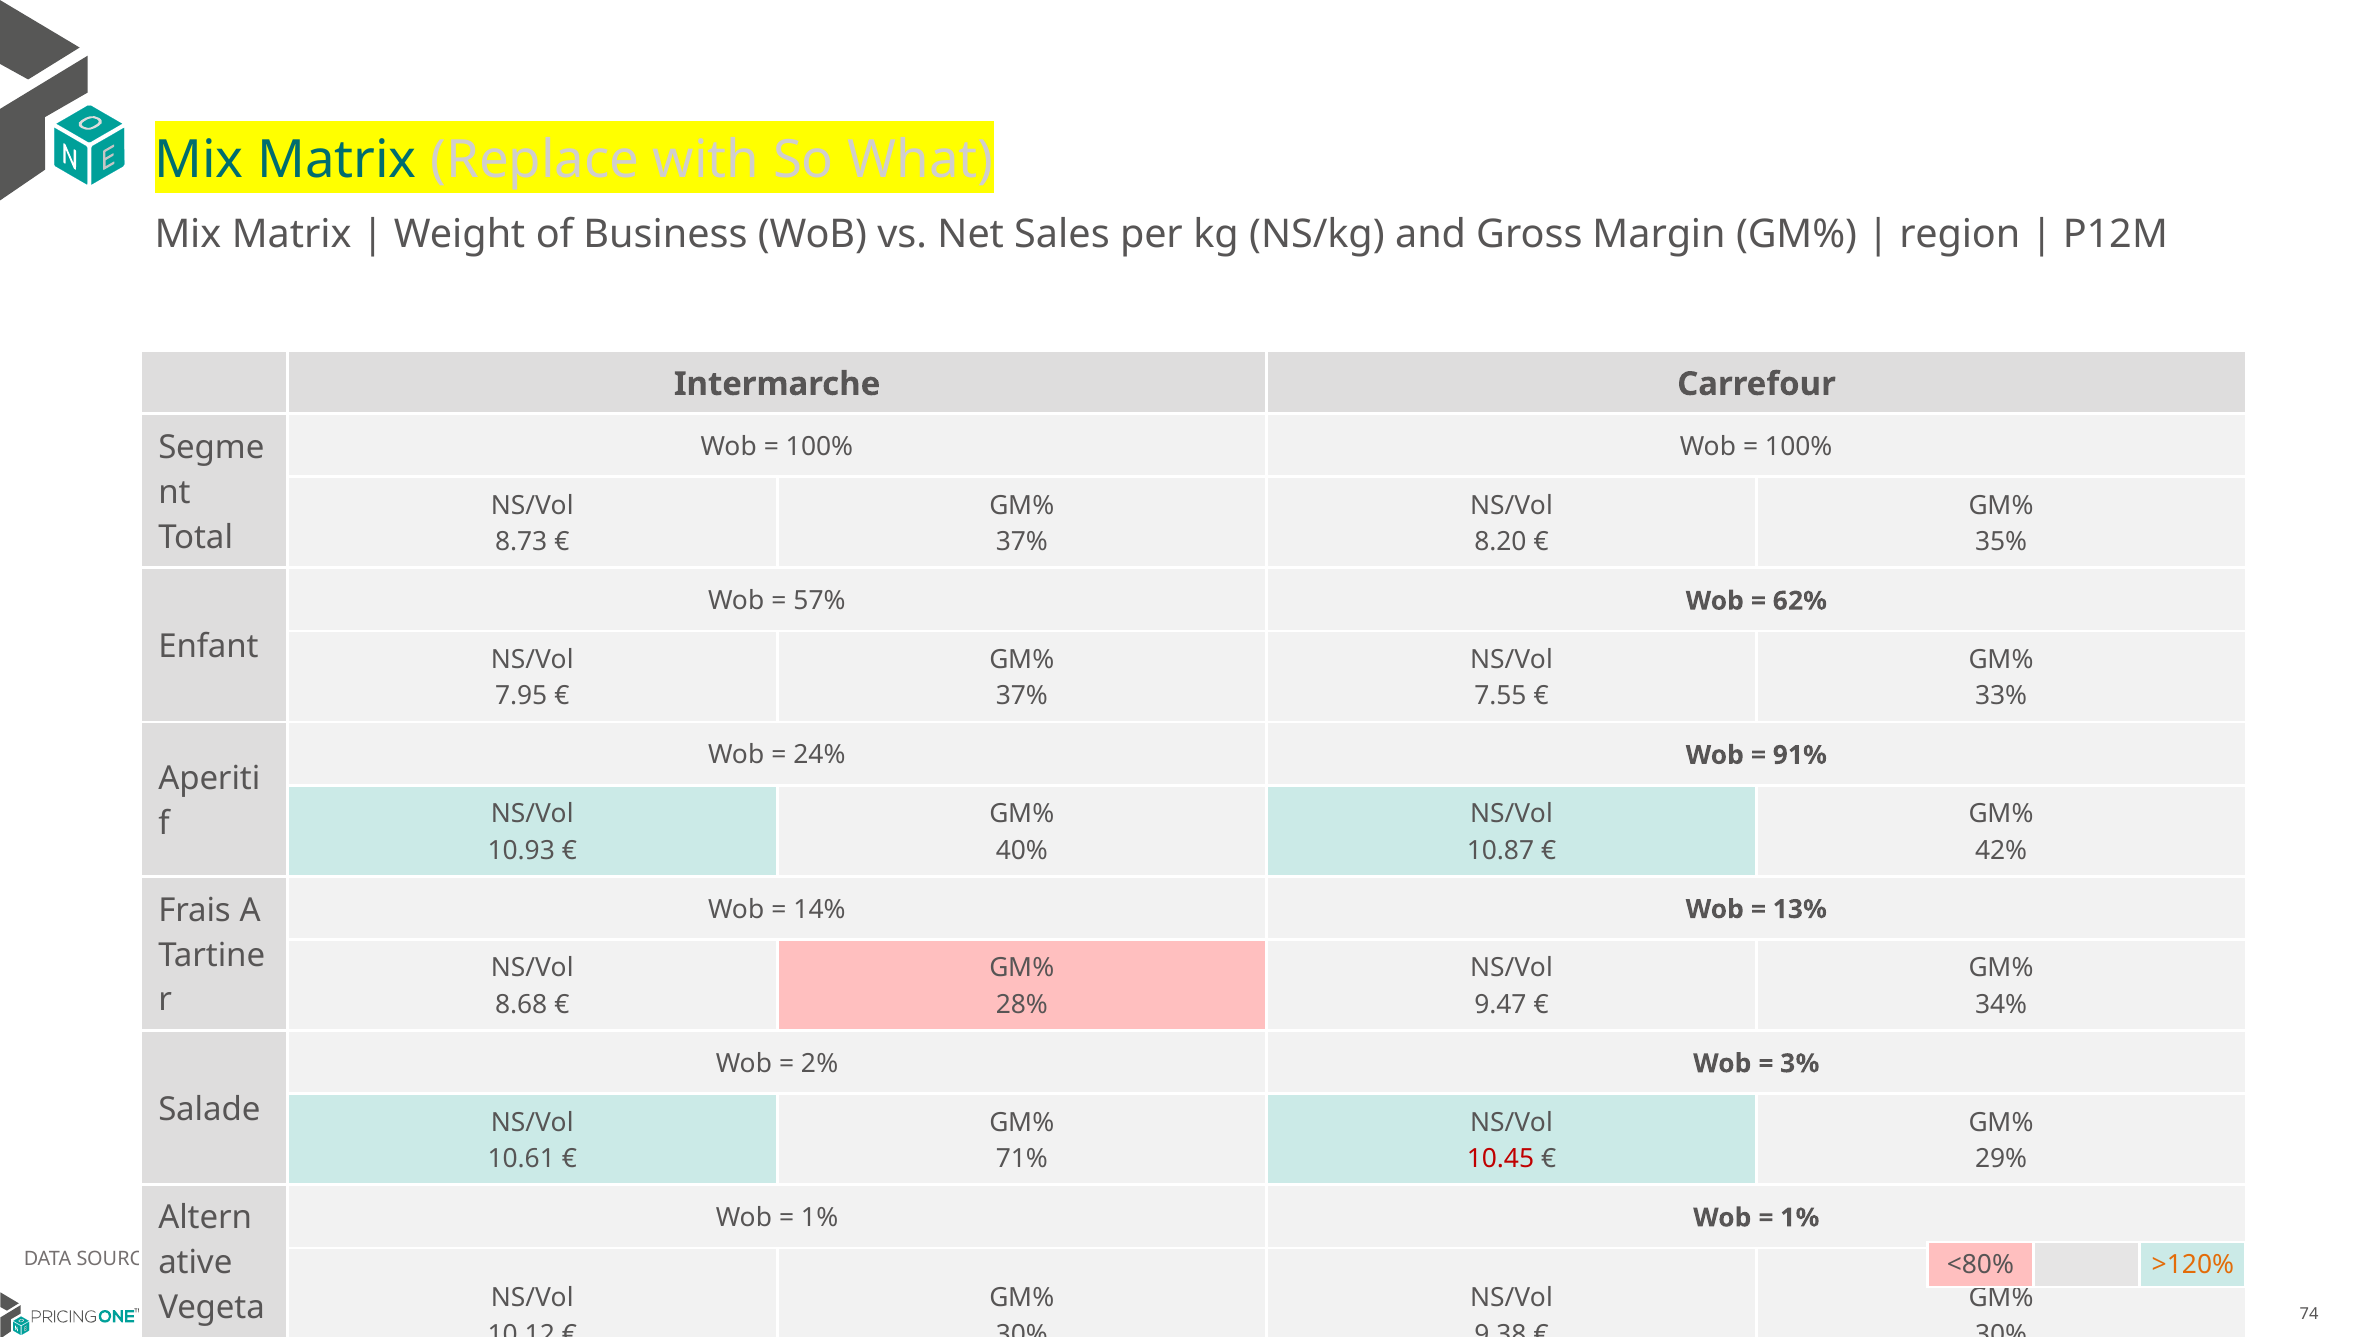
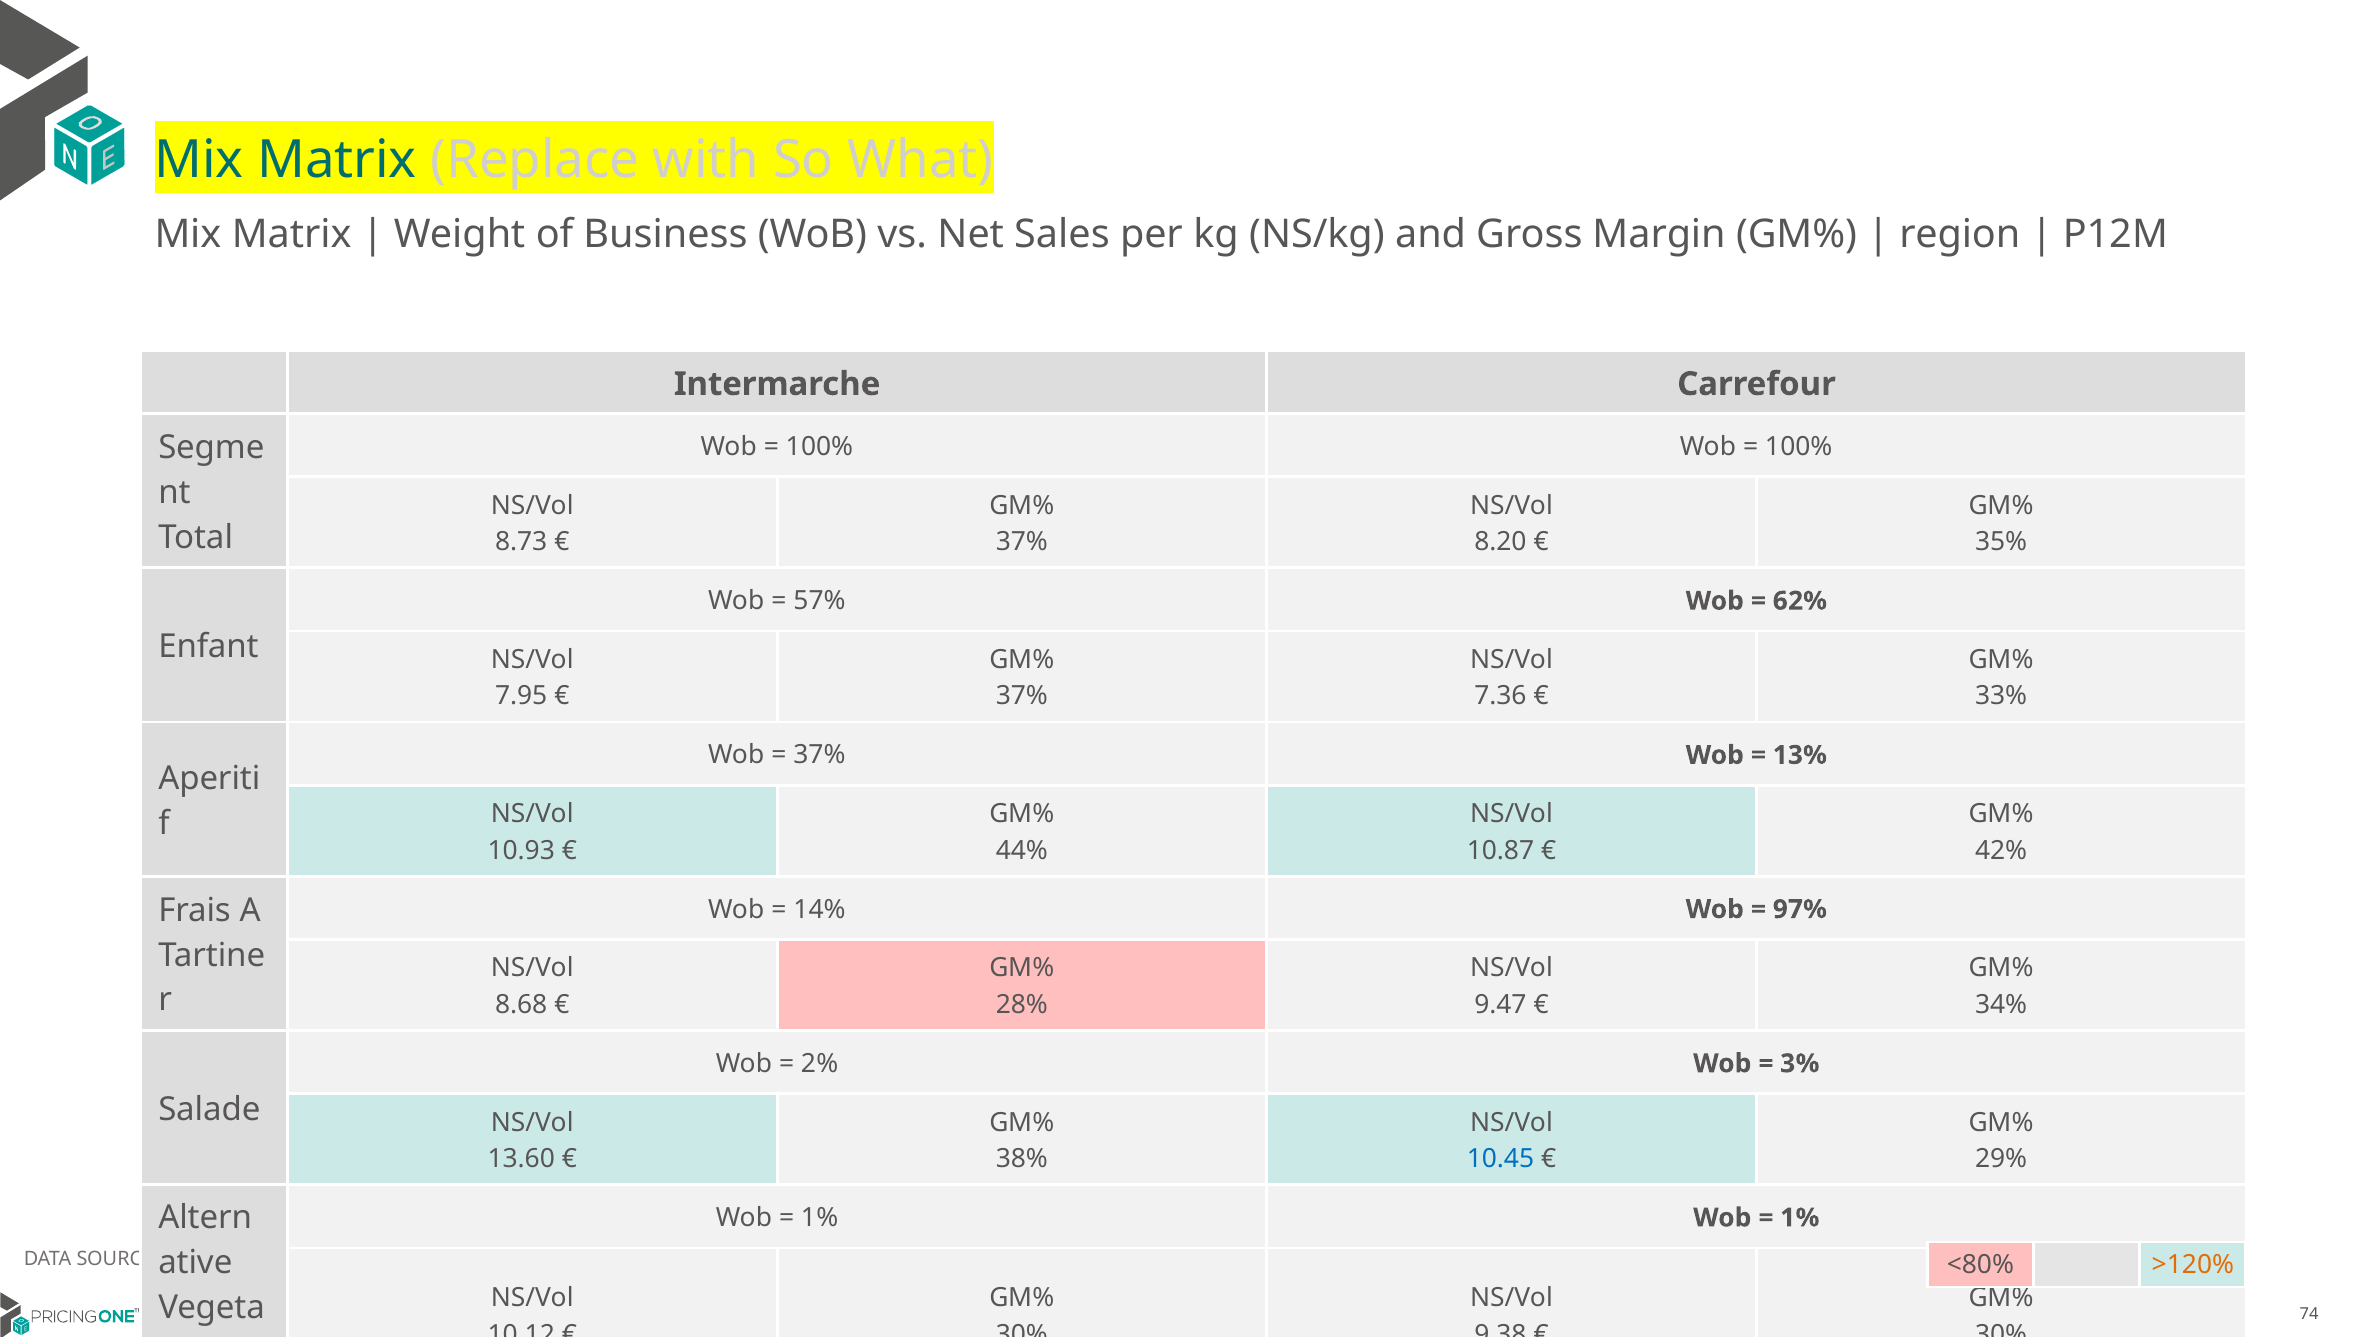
7.55: 7.55 -> 7.36
24% at (819, 755): 24% -> 37%
91%: 91% -> 13%
40%: 40% -> 44%
13%: 13% -> 97%
10.61: 10.61 -> 13.60
71%: 71% -> 38%
10.45 colour: red -> blue
